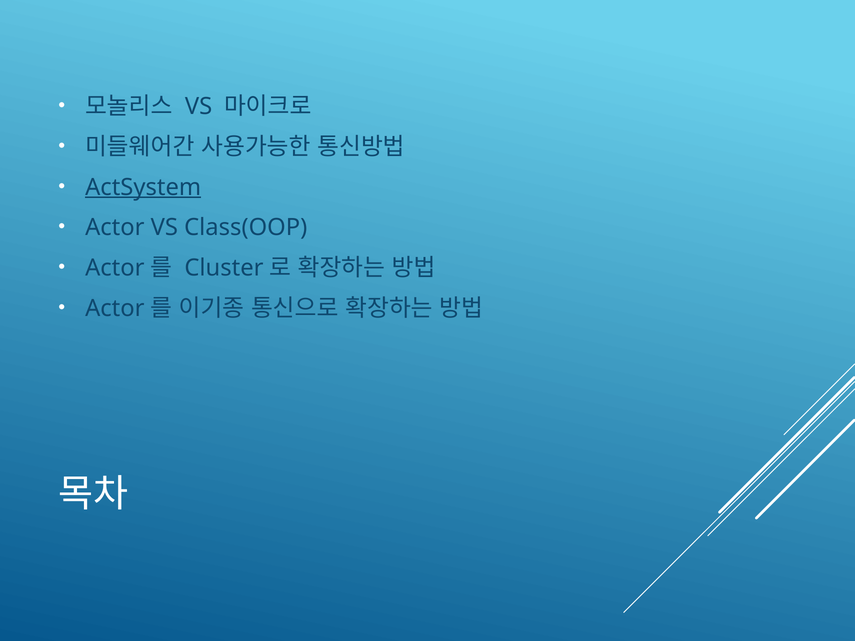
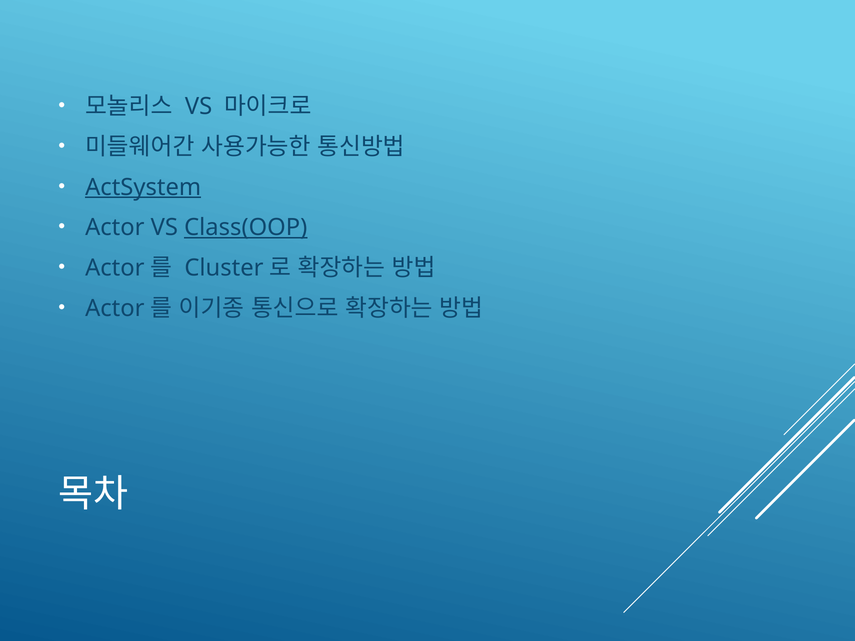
Class(OOP underline: none -> present
